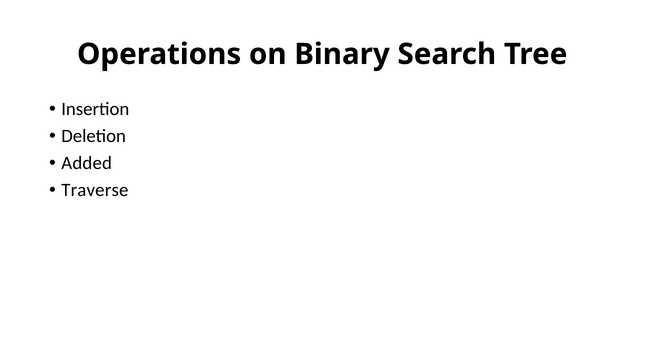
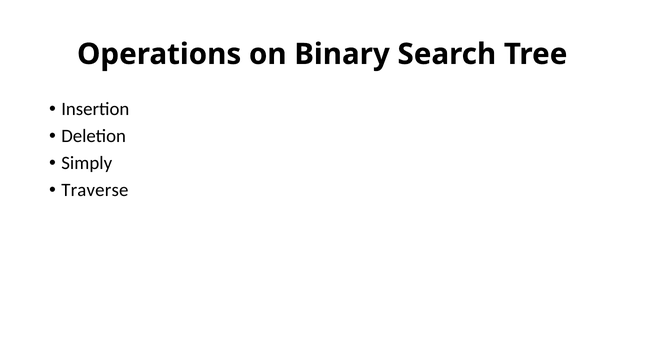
Added: Added -> Simply
